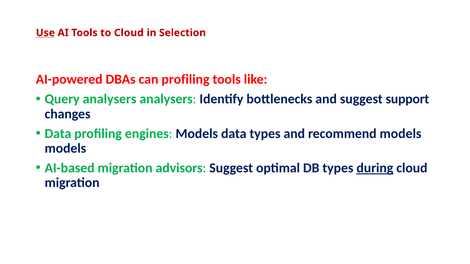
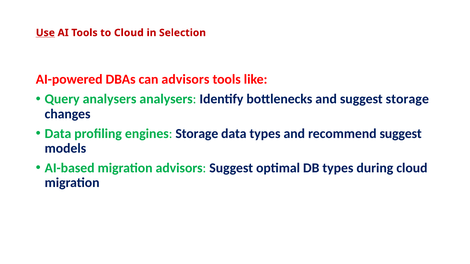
can profiling: profiling -> advisors
suggest support: support -> storage
engines Models: Models -> Storage
recommend models: models -> suggest
during underline: present -> none
